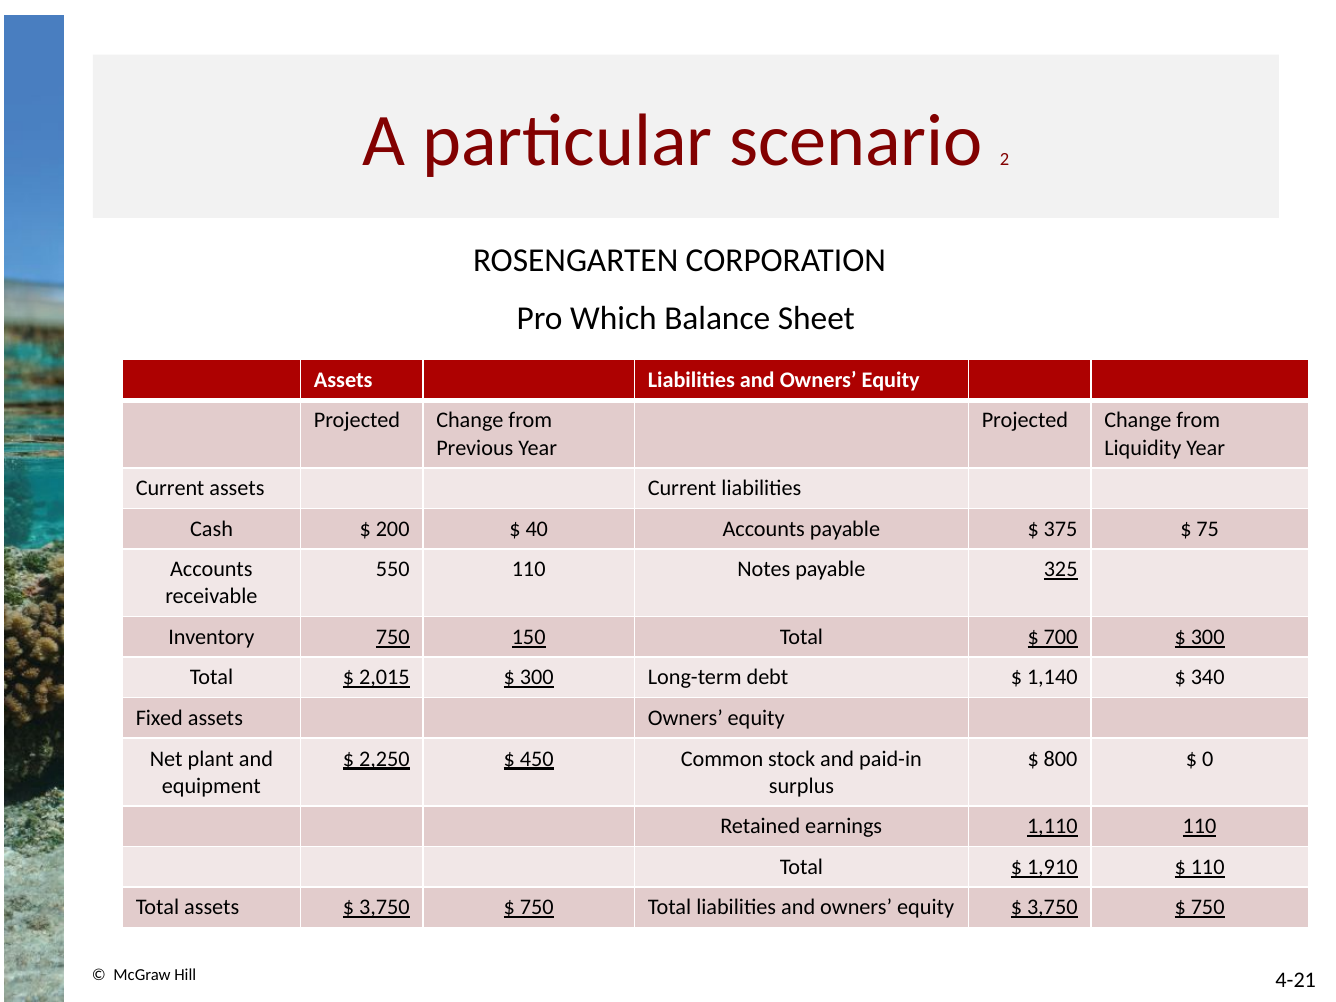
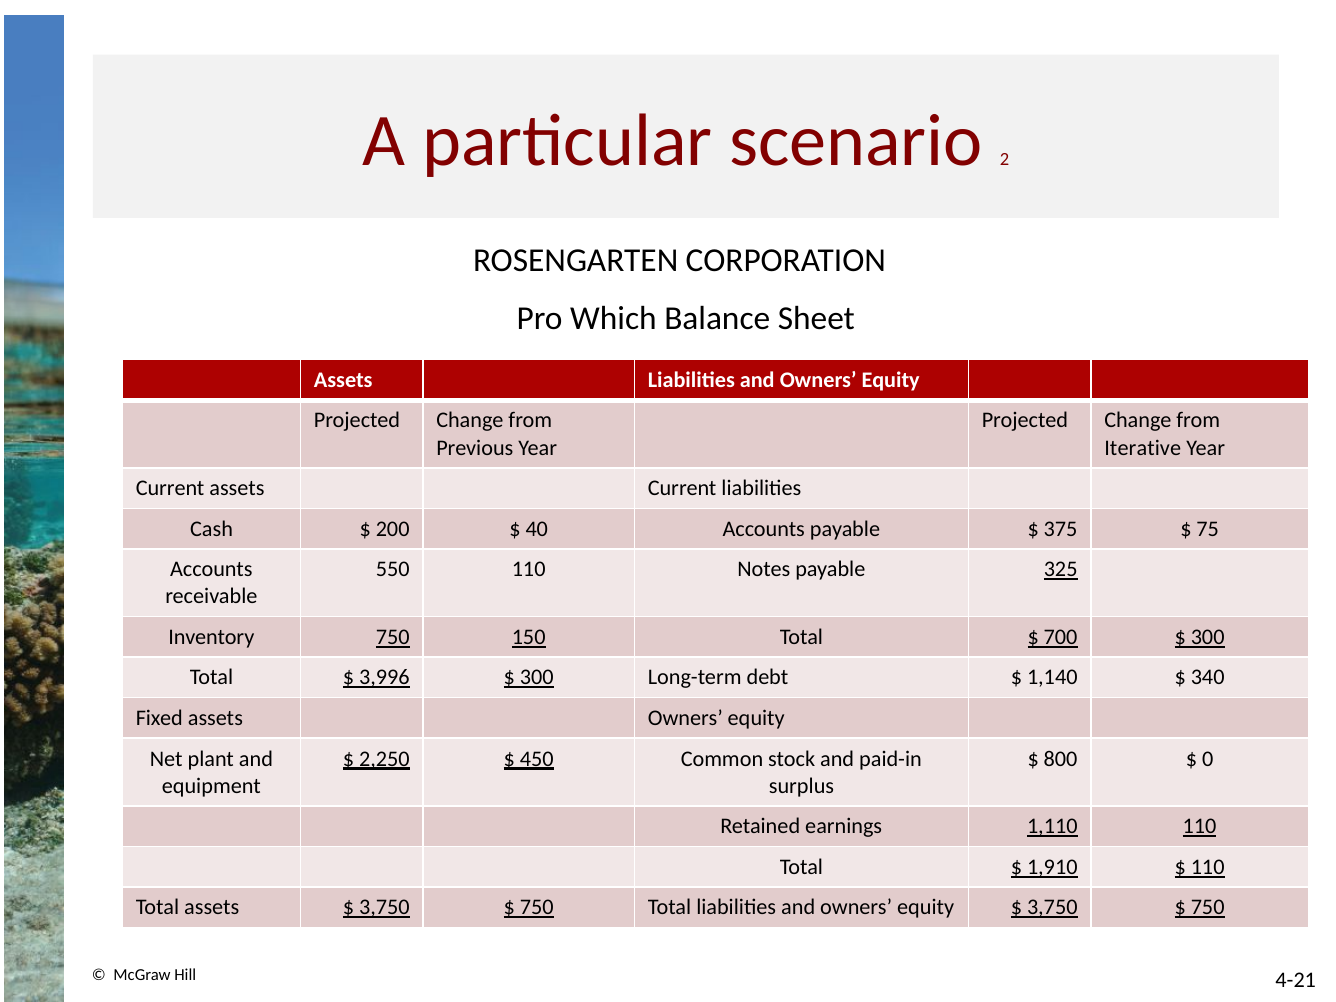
Liquidity: Liquidity -> Iterative
2,015: 2,015 -> 3,996
